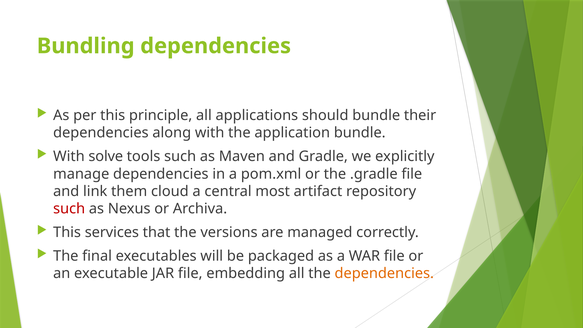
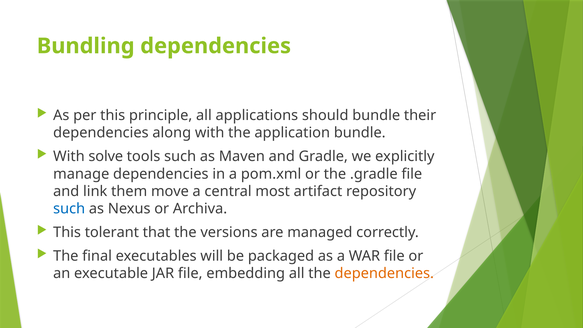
cloud: cloud -> move
such at (69, 209) colour: red -> blue
services: services -> tolerant
